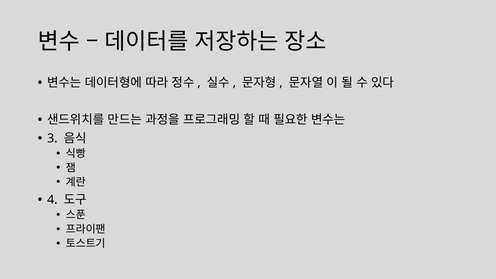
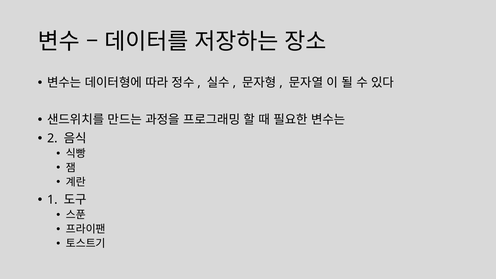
3: 3 -> 2
4: 4 -> 1
